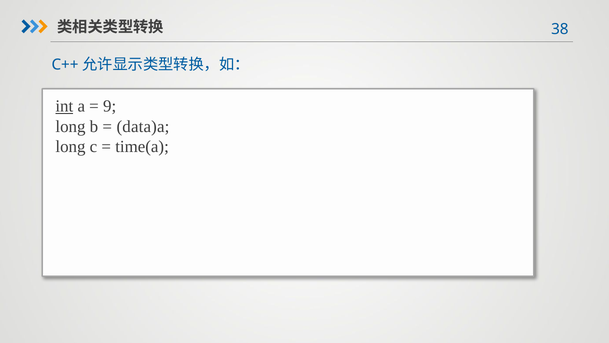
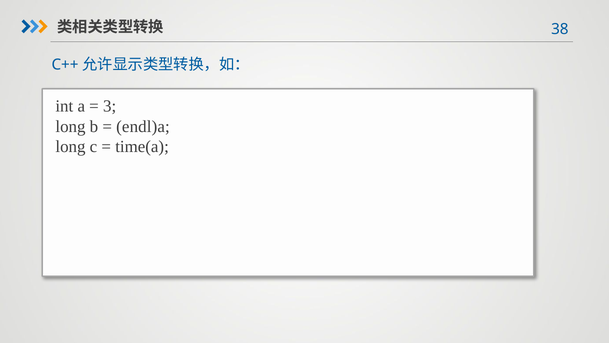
int underline: present -> none
9: 9 -> 3
data)a: data)a -> endl)a
